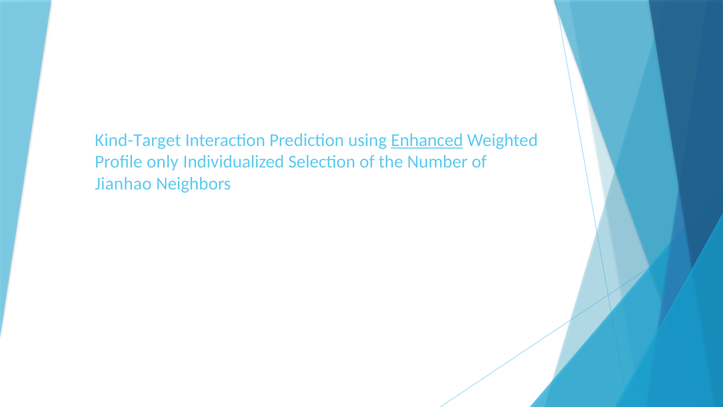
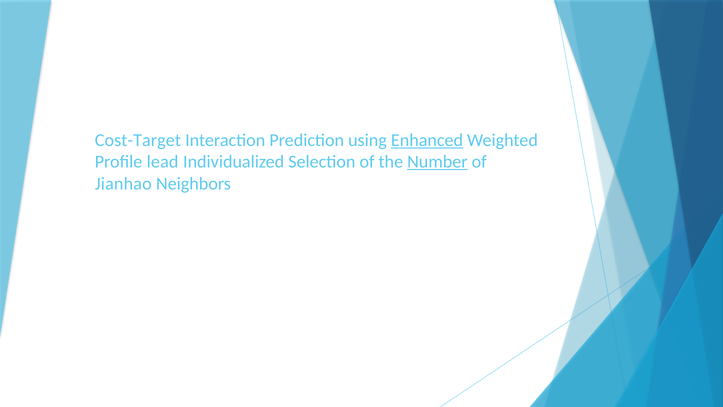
Kind-Target: Kind-Target -> Cost-Target
only: only -> lead
Number underline: none -> present
